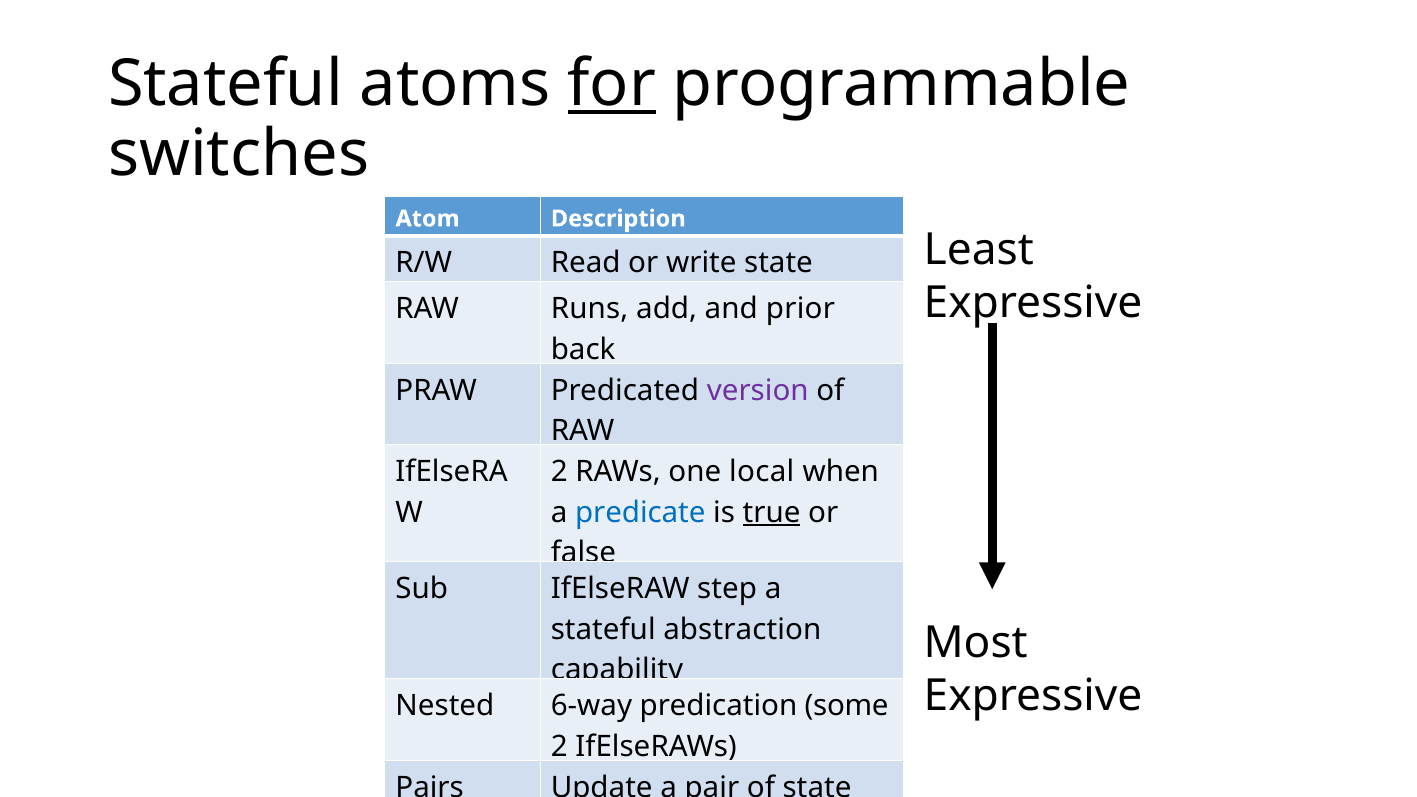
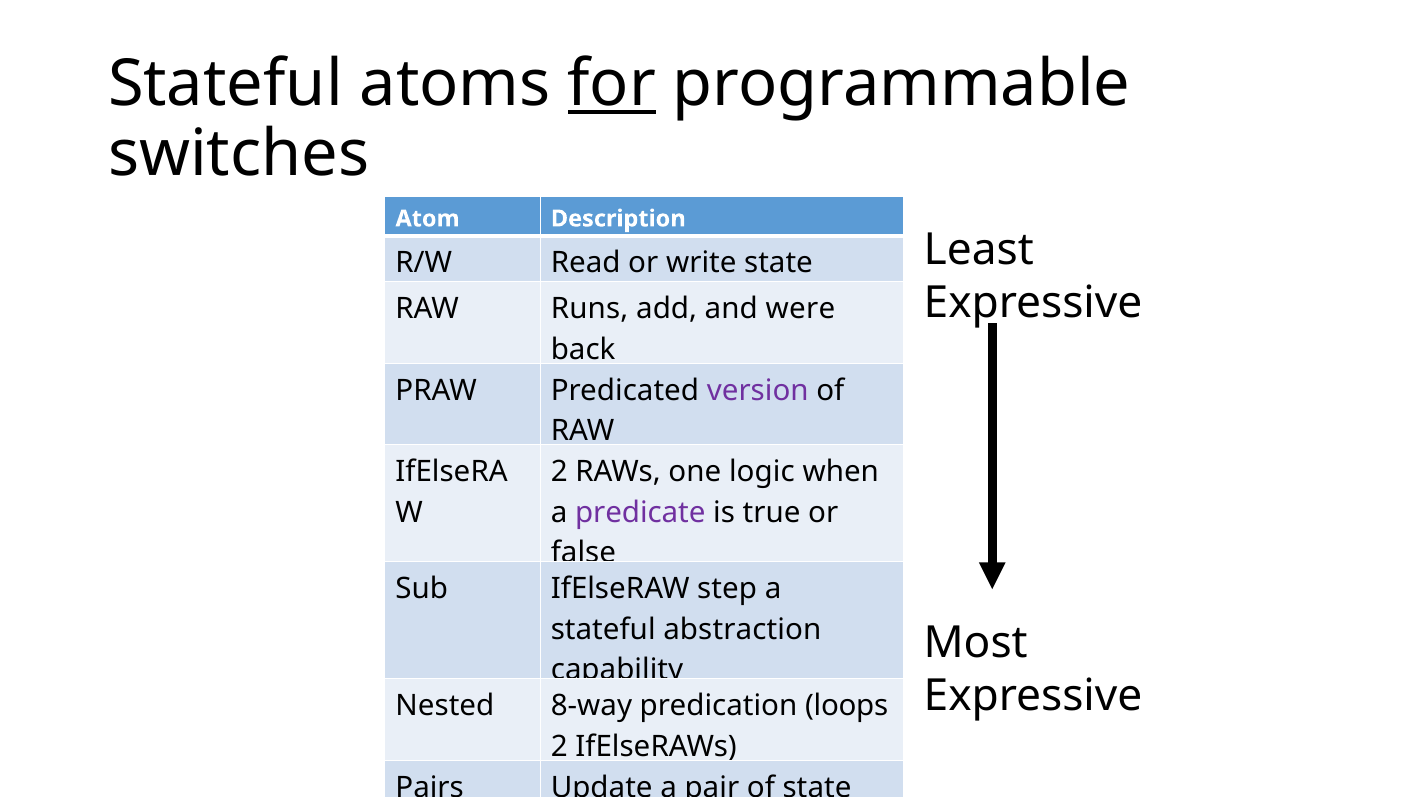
prior: prior -> were
local: local -> logic
predicate colour: blue -> purple
true underline: present -> none
6-way: 6-way -> 8-way
some: some -> loops
